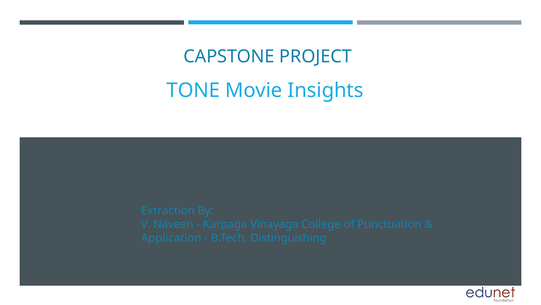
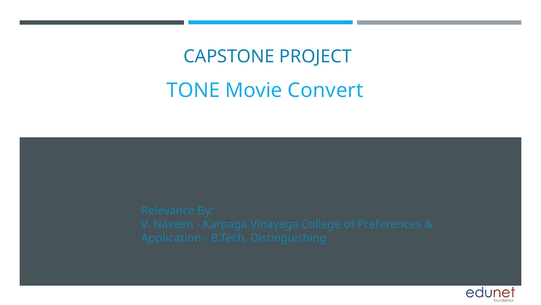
Insights: Insights -> Convert
Extraction: Extraction -> Relevance
Punctuation: Punctuation -> Preferences
